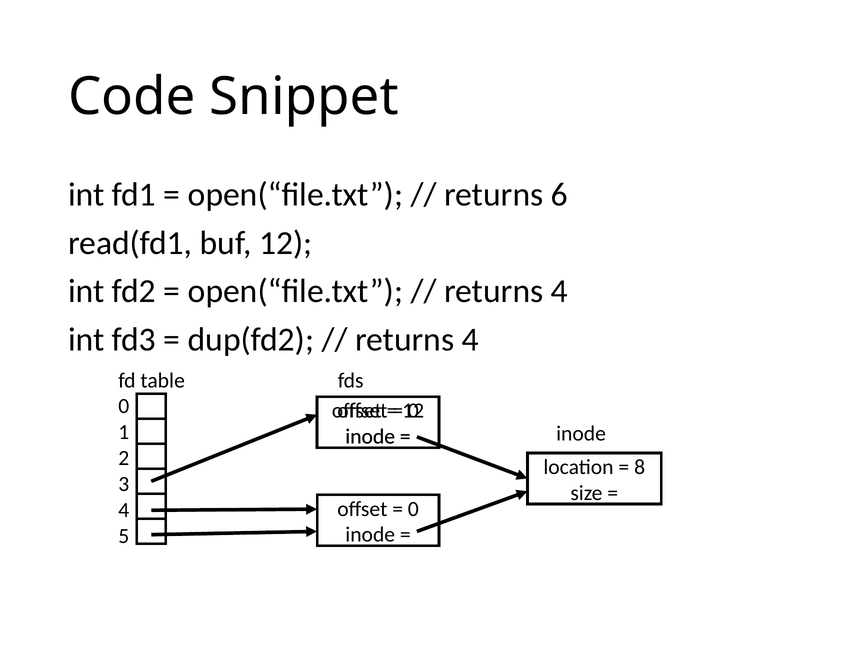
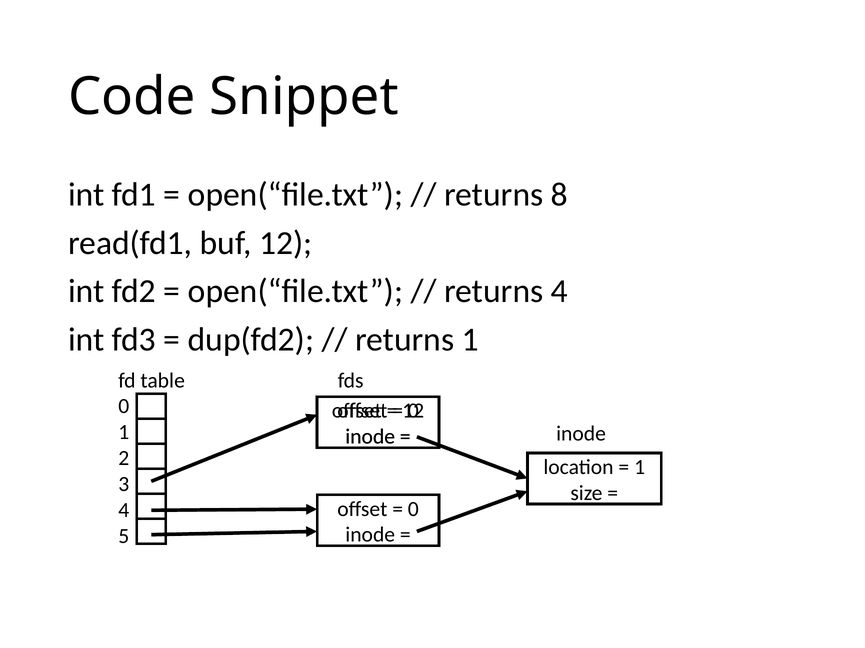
6: 6 -> 8
4 at (470, 340): 4 -> 1
8 at (640, 468): 8 -> 1
